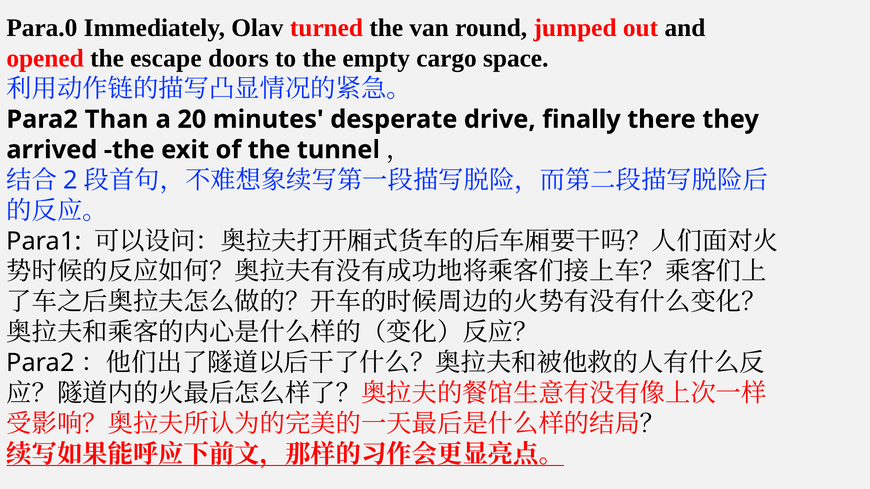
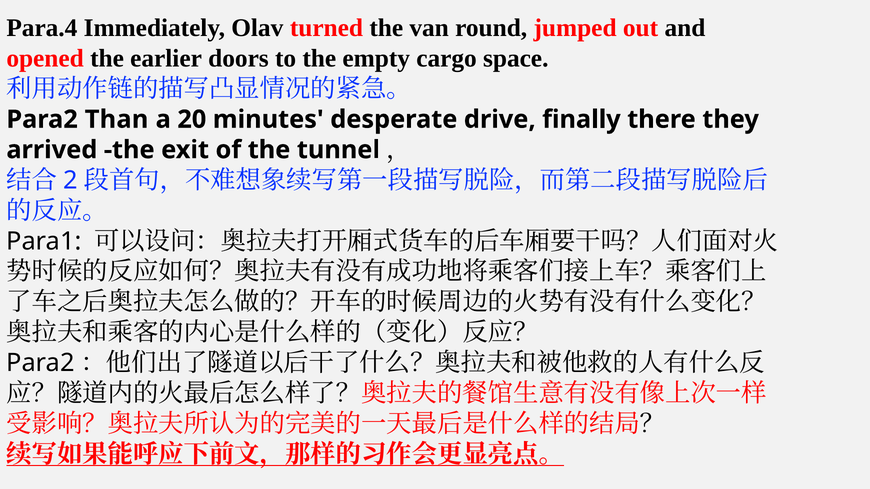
Para.0: Para.0 -> Para.4
escape: escape -> earlier
